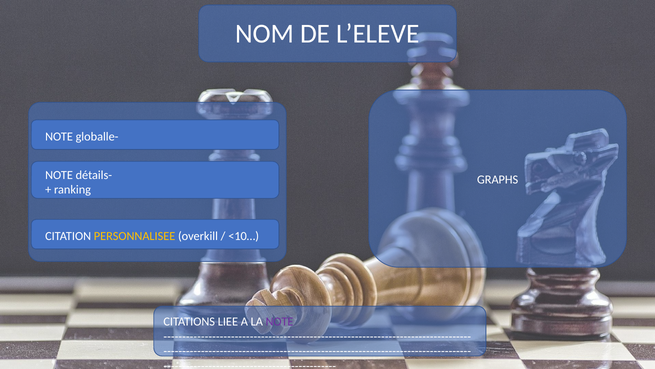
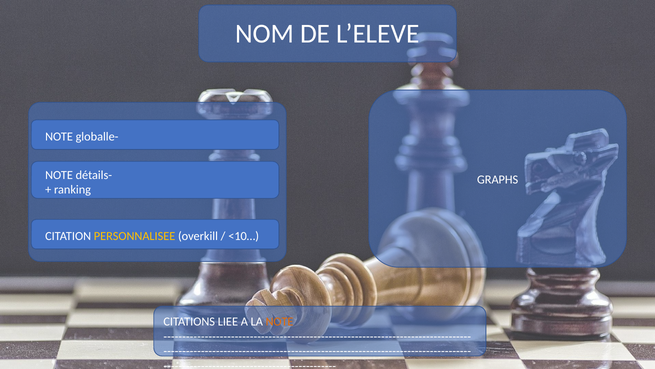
NOTE at (280, 321) colour: purple -> orange
